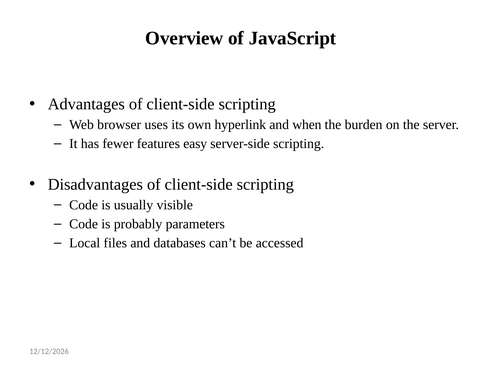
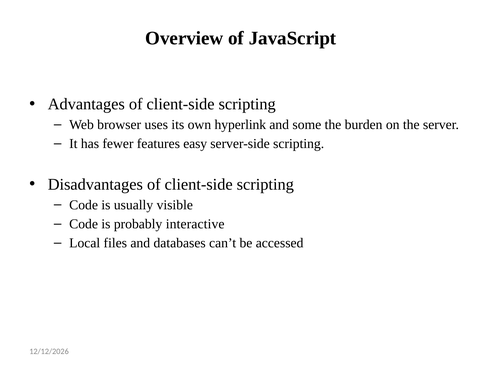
when: when -> some
parameters: parameters -> interactive
